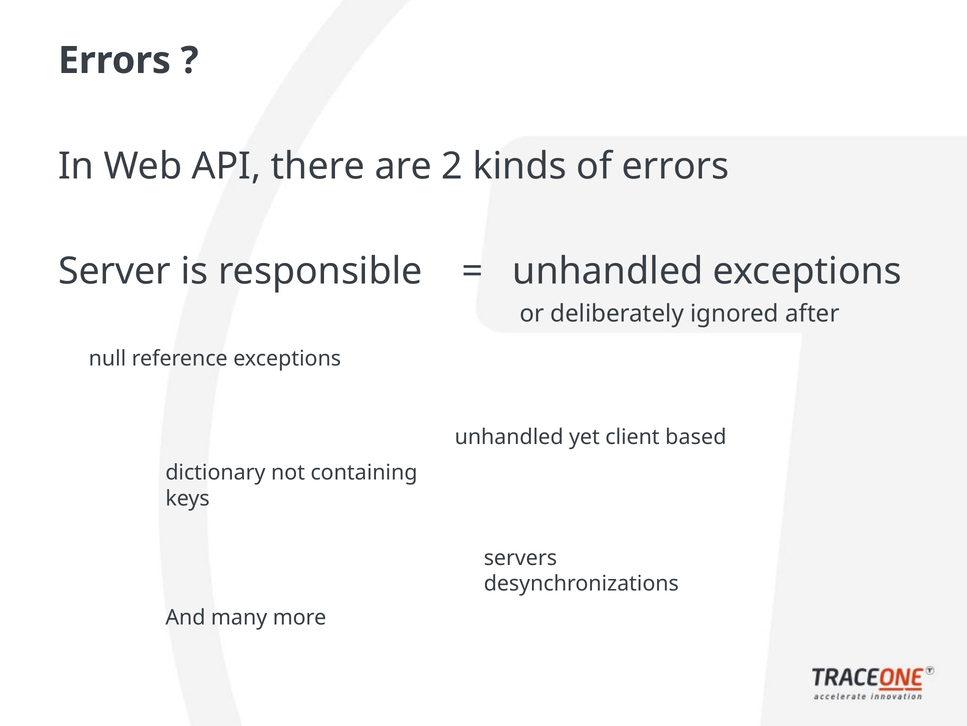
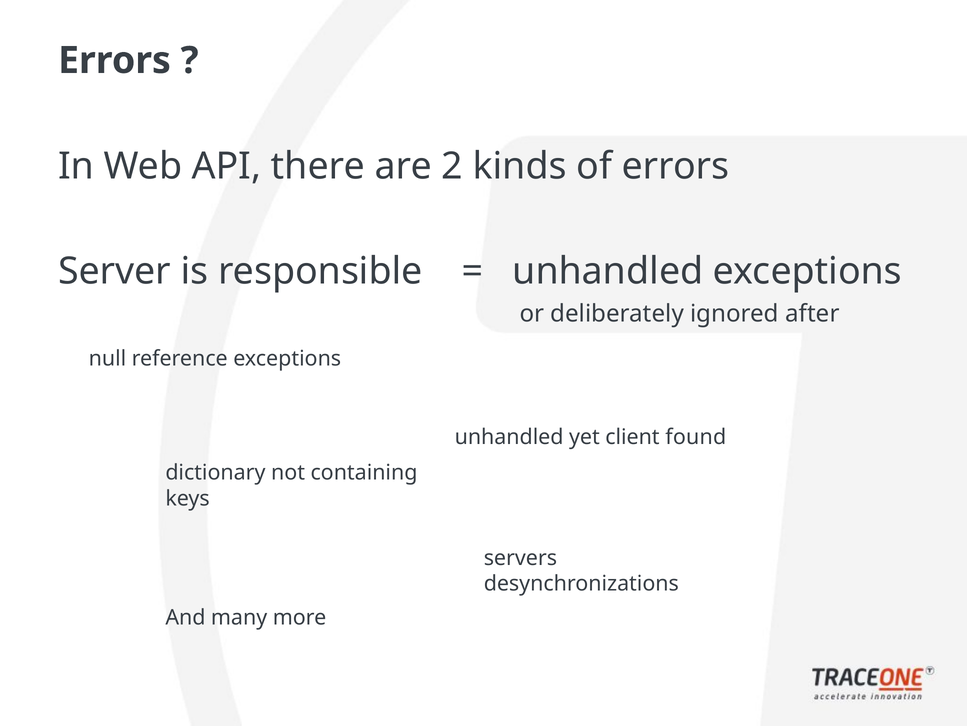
based: based -> found
